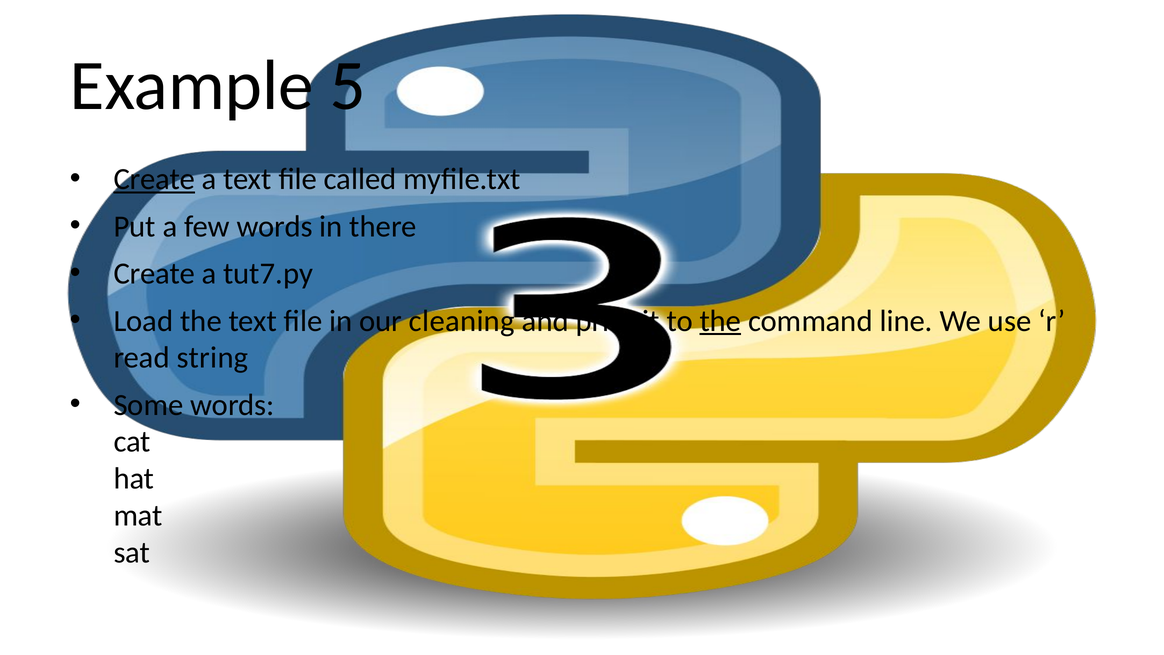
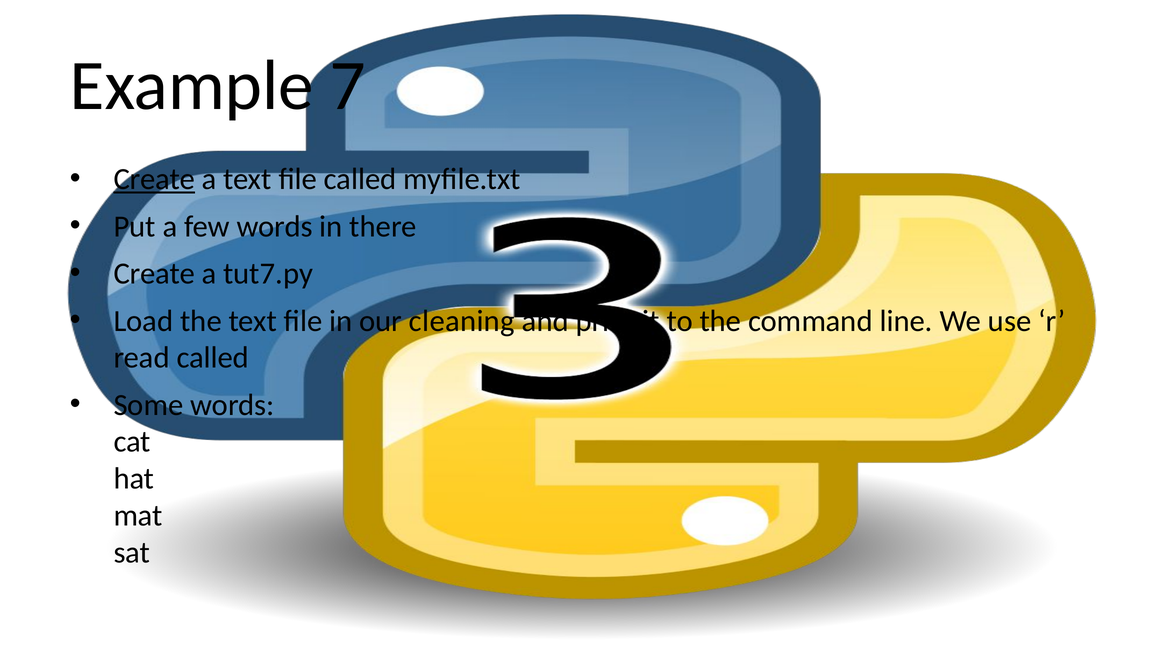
5: 5 -> 7
the at (720, 321) underline: present -> none
read string: string -> called
